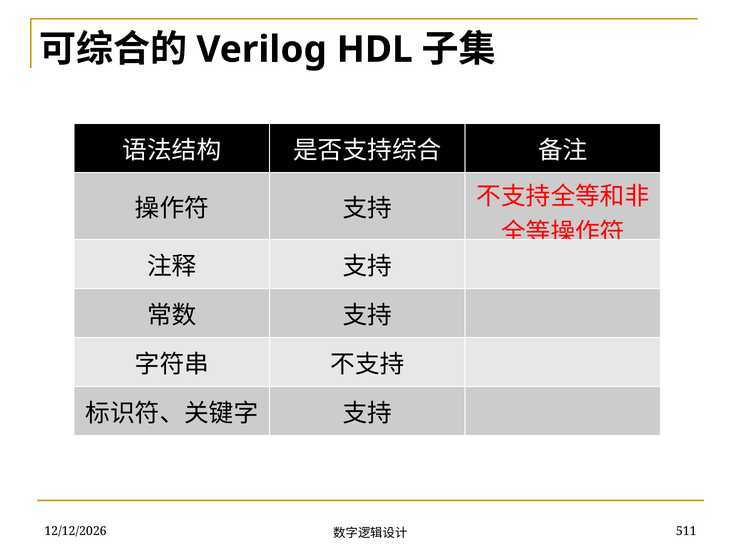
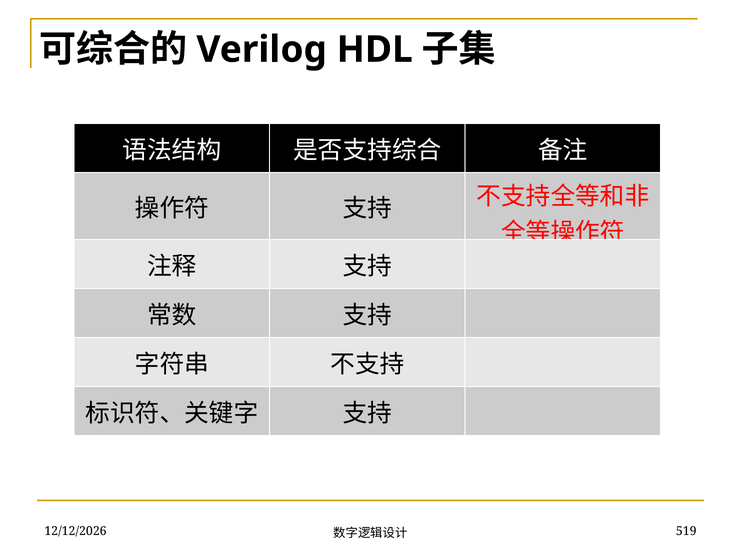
511: 511 -> 519
